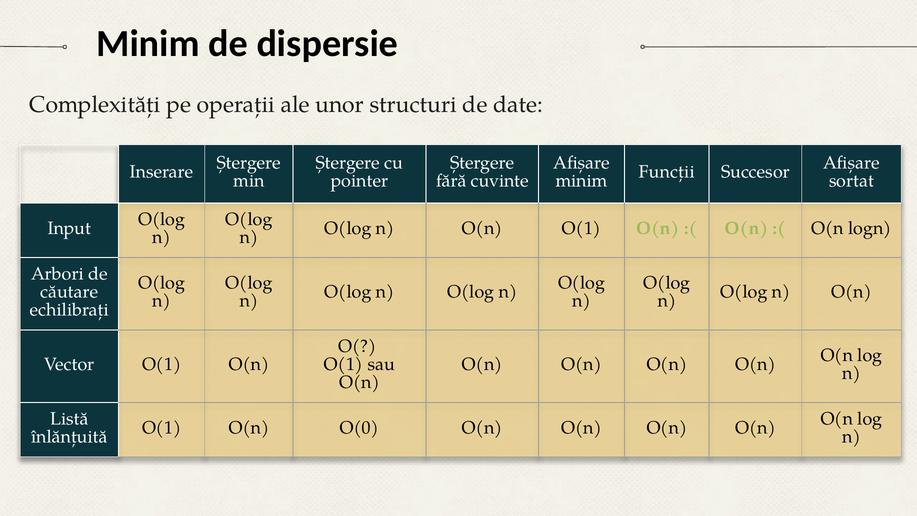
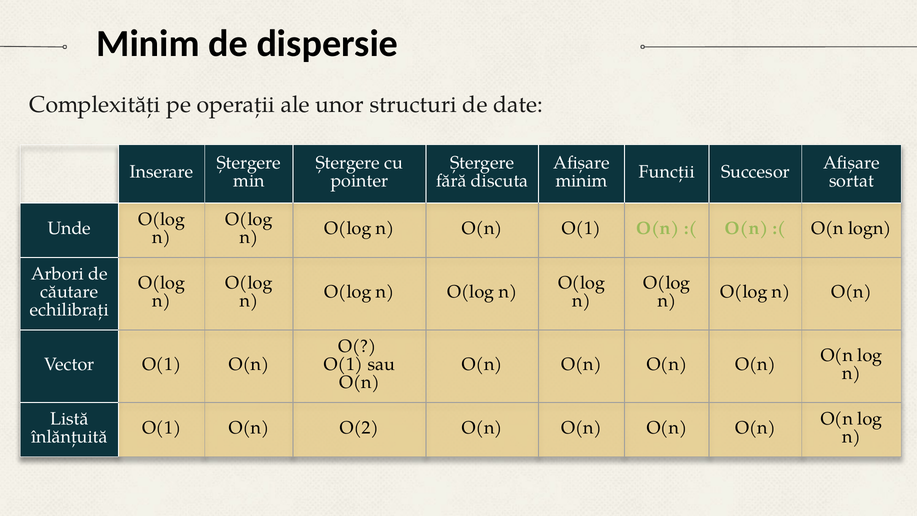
cuvinte: cuvinte -> discuta
Input: Input -> Unde
O(0: O(0 -> O(2
